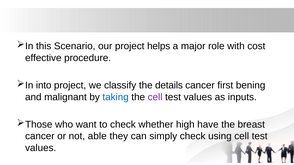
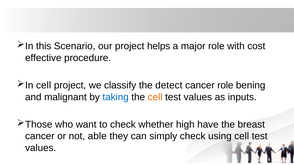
into at (44, 85): into -> cell
details: details -> detect
cancer first: first -> role
cell at (155, 97) colour: purple -> orange
